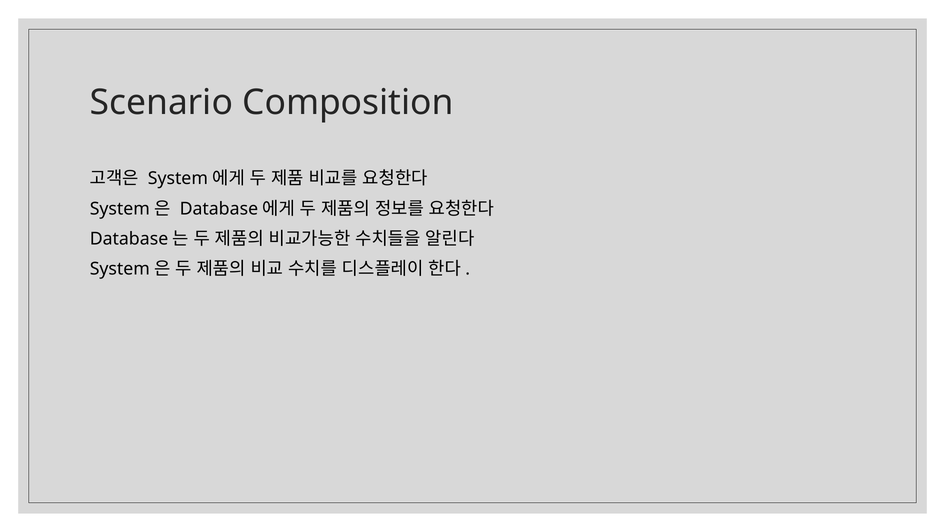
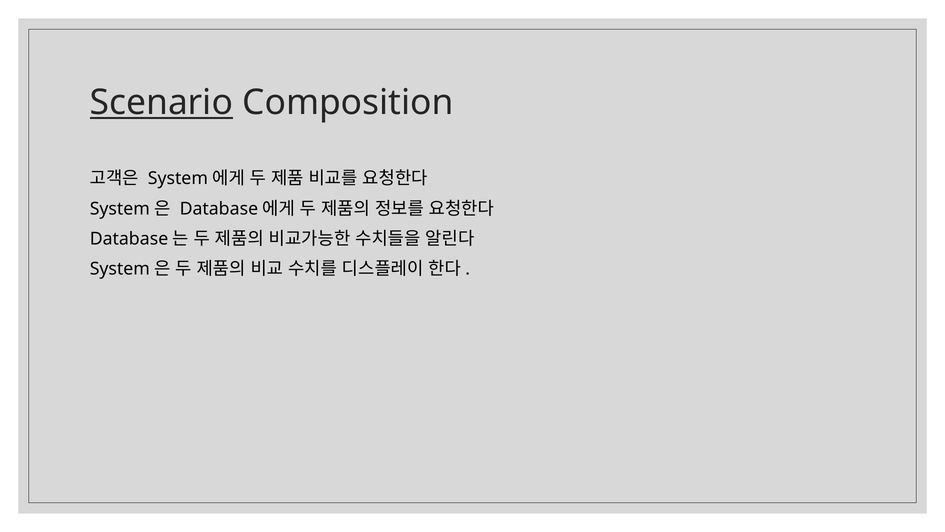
Scenario underline: none -> present
